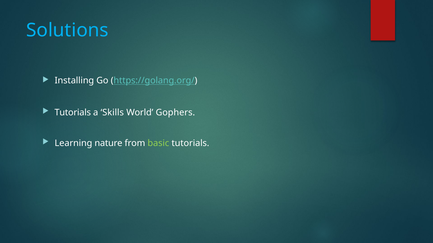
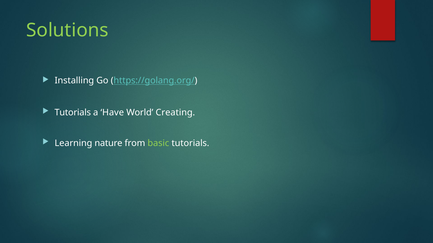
Solutions colour: light blue -> light green
Skills: Skills -> Have
Gophers: Gophers -> Creating
